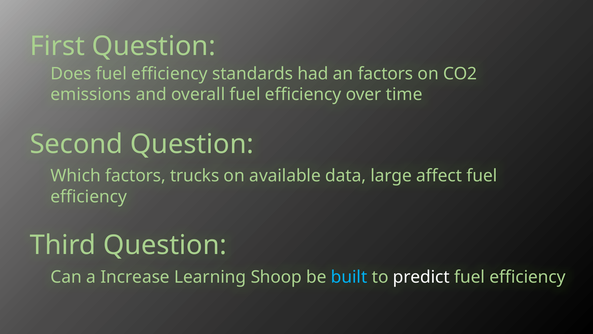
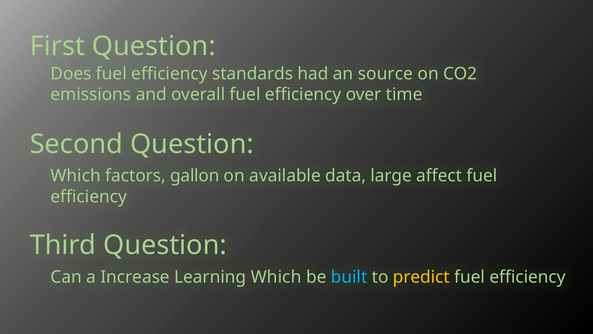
an factors: factors -> source
trucks: trucks -> gallon
Learning Shoop: Shoop -> Which
predict colour: white -> yellow
